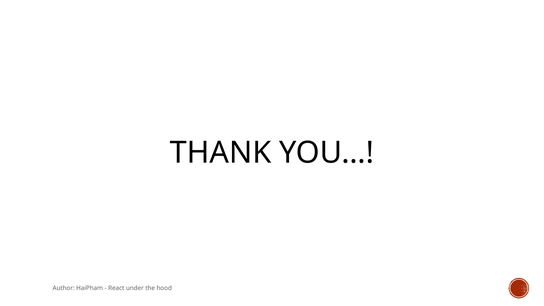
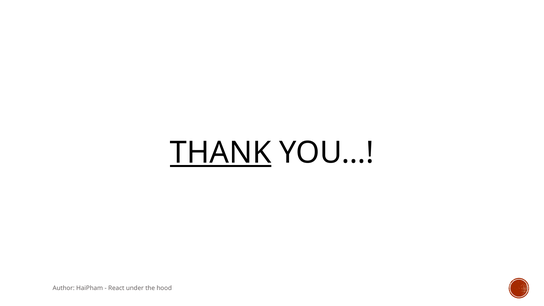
THANK underline: none -> present
